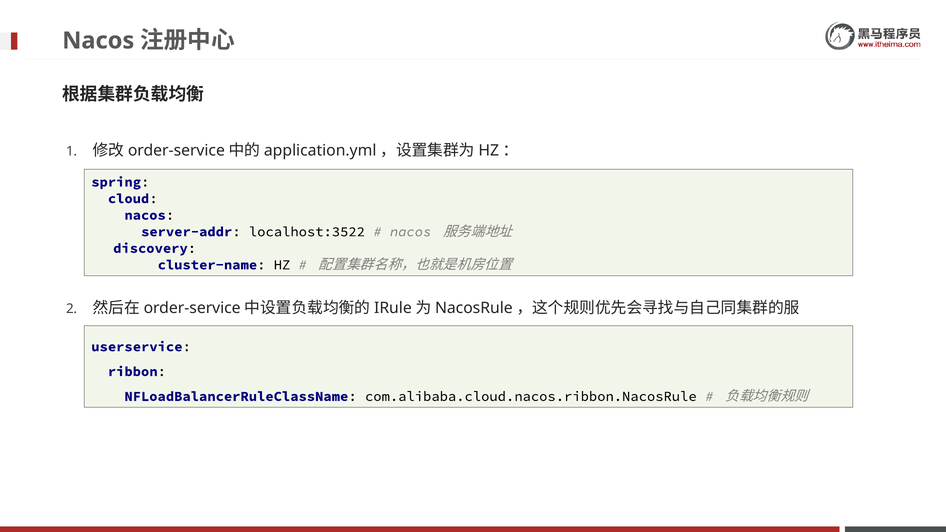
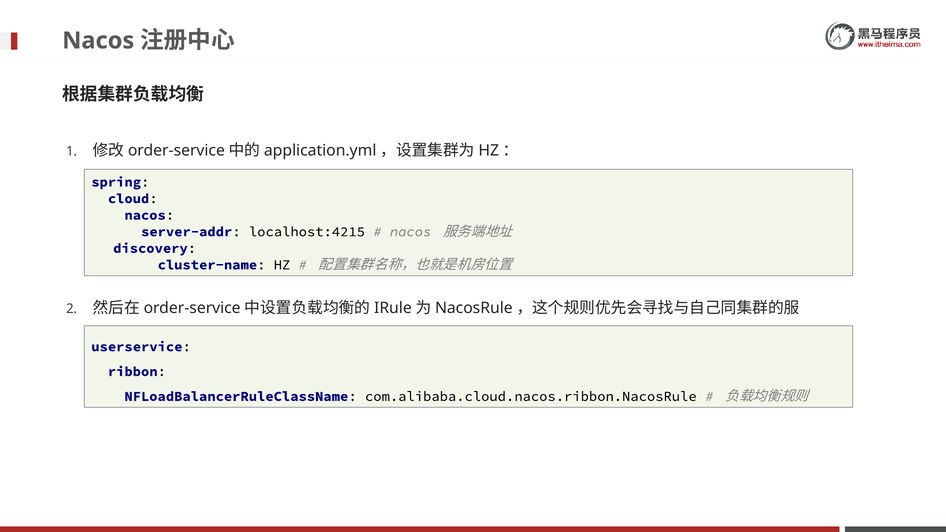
localhost:3522: localhost:3522 -> localhost:4215
